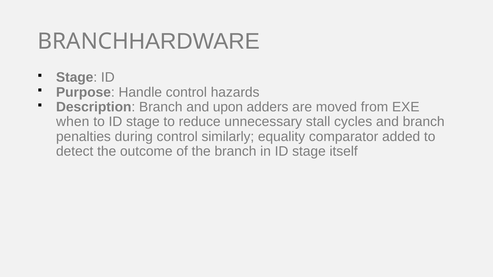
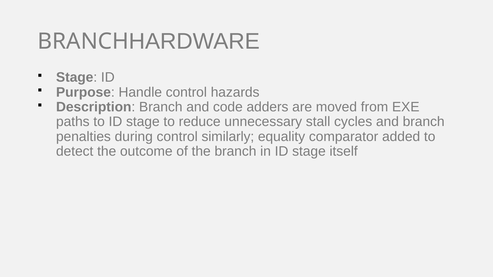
upon: upon -> code
when: when -> paths
